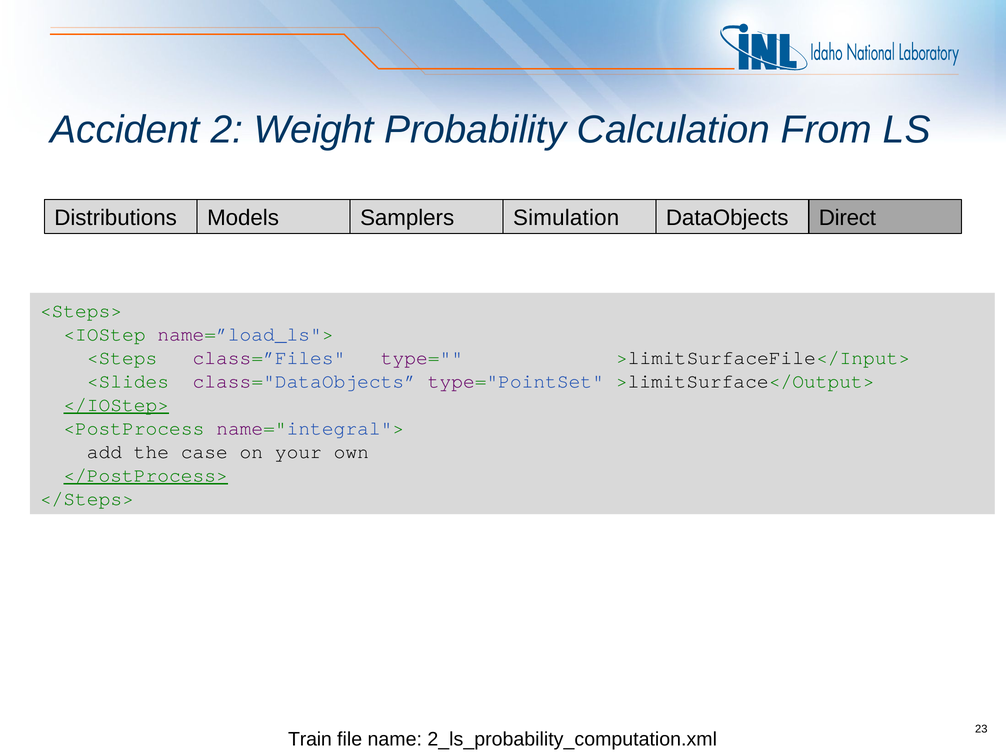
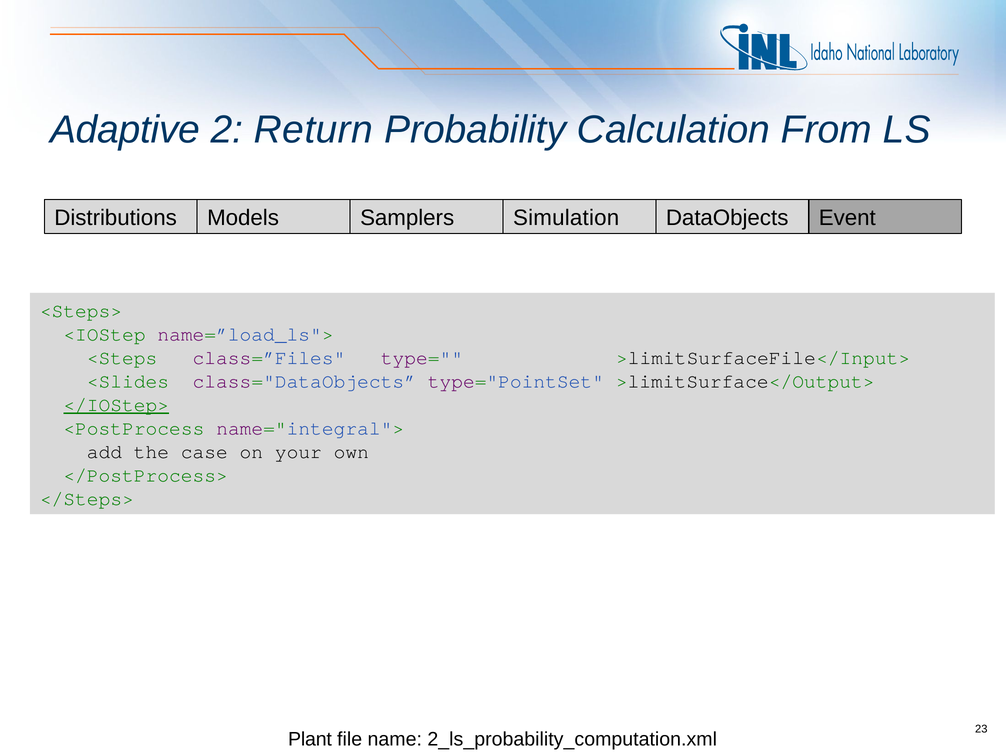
Accident: Accident -> Adaptive
Weight: Weight -> Return
Direct: Direct -> Event
</PostProcess> underline: present -> none
Train: Train -> Plant
